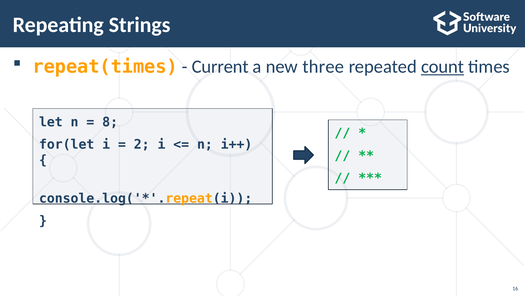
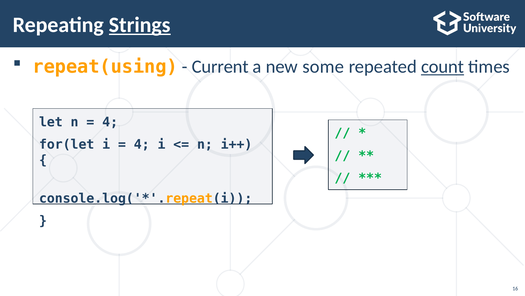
Strings underline: none -> present
repeat(times: repeat(times -> repeat(using
three: three -> some
8 at (110, 122): 8 -> 4
2 at (142, 144): 2 -> 4
